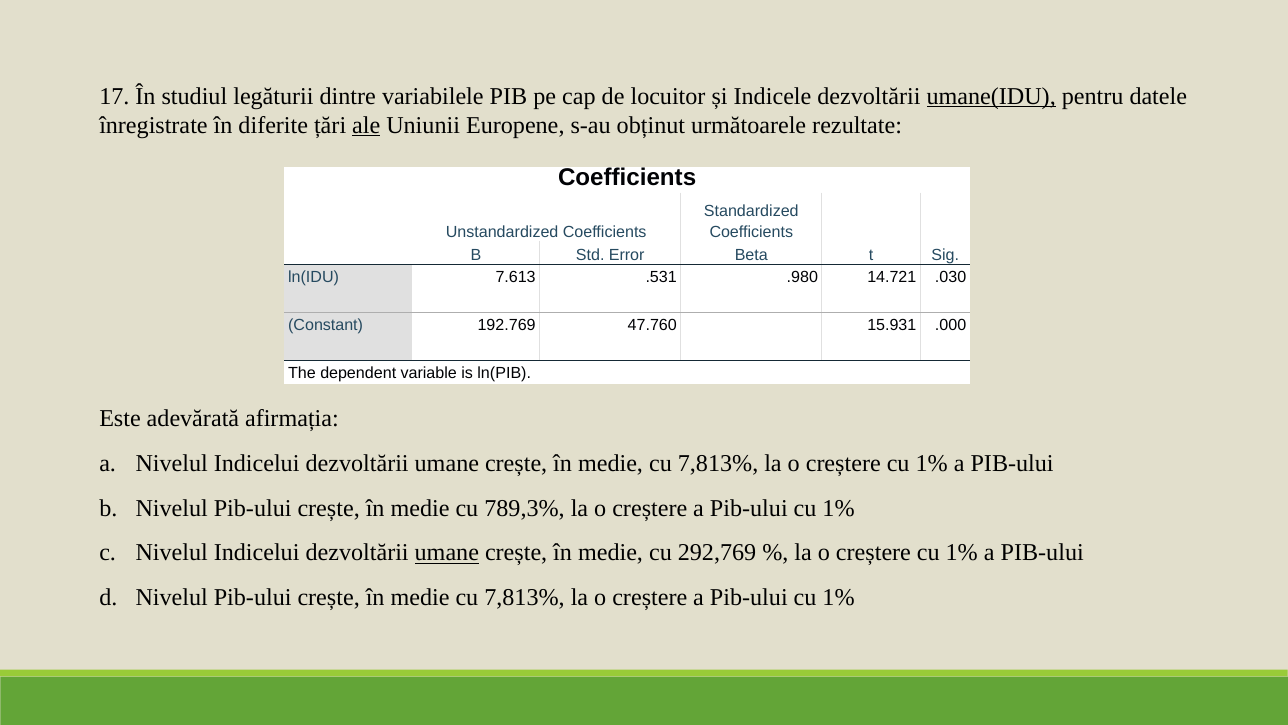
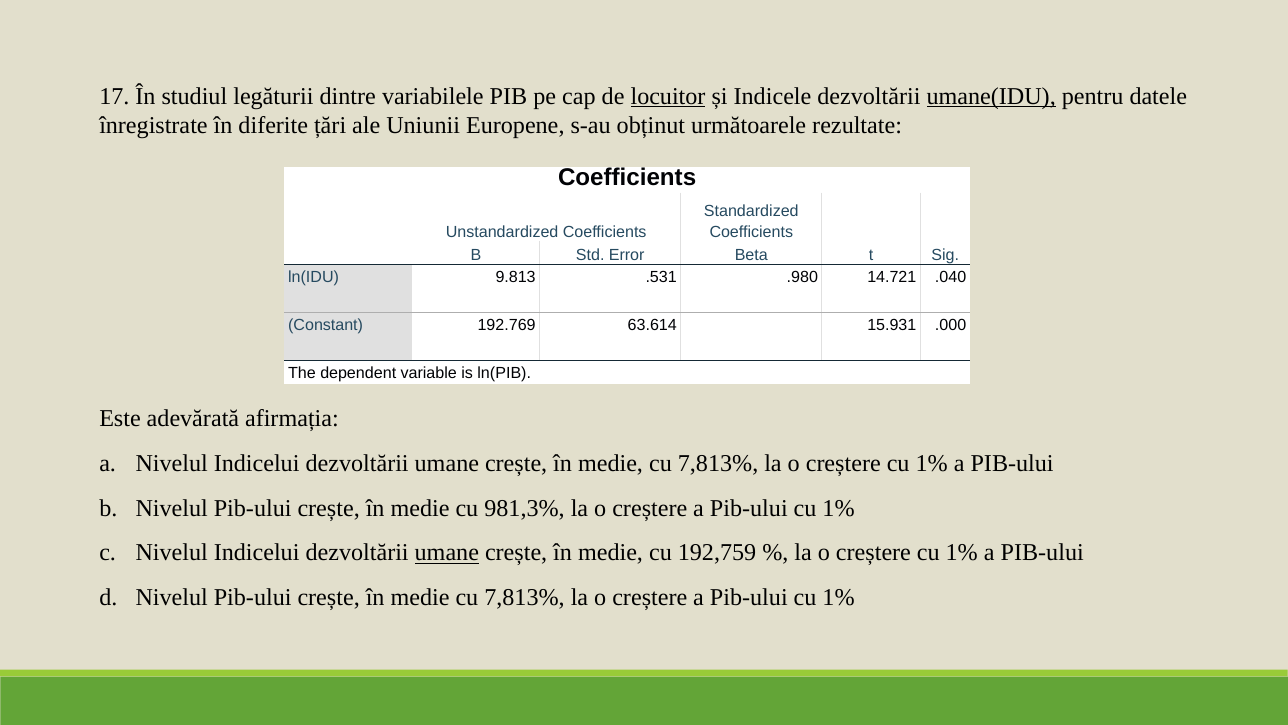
locuitor underline: none -> present
ale underline: present -> none
7.613: 7.613 -> 9.813
.030: .030 -> .040
47.760: 47.760 -> 63.614
789,3%: 789,3% -> 981,3%
292,769: 292,769 -> 192,759
